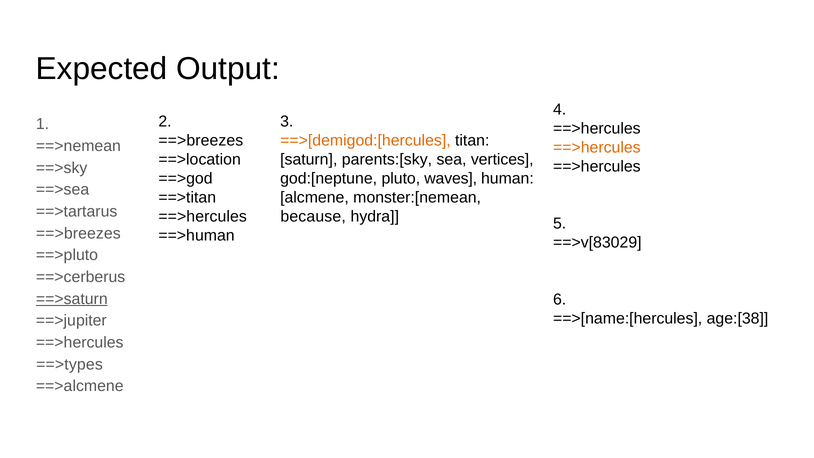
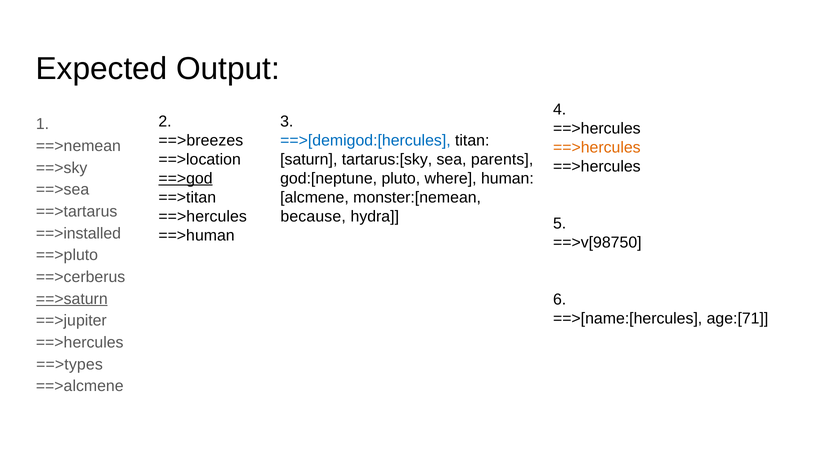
==>[demigod:[hercules colour: orange -> blue
parents:[sky: parents:[sky -> tartarus:[sky
vertices: vertices -> parents
==>god underline: none -> present
waves: waves -> where
==>breezes at (78, 233): ==>breezes -> ==>installed
==>v[83029: ==>v[83029 -> ==>v[98750
age:[38: age:[38 -> age:[71
